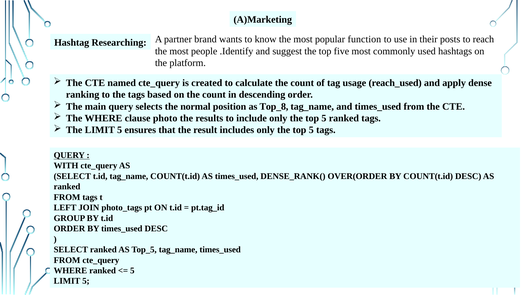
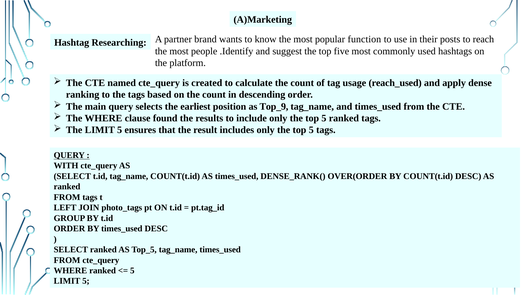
normal: normal -> earliest
Top_8: Top_8 -> Top_9
photo: photo -> found
